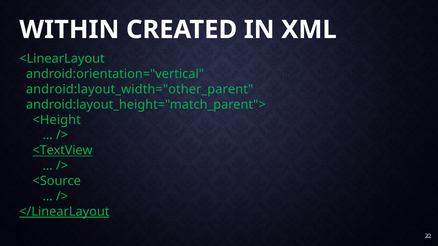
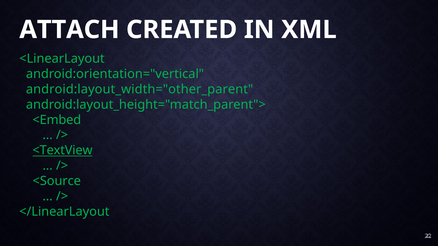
WITHIN: WITHIN -> ATTACH
<Height: <Height -> <Embed
</LinearLayout underline: present -> none
